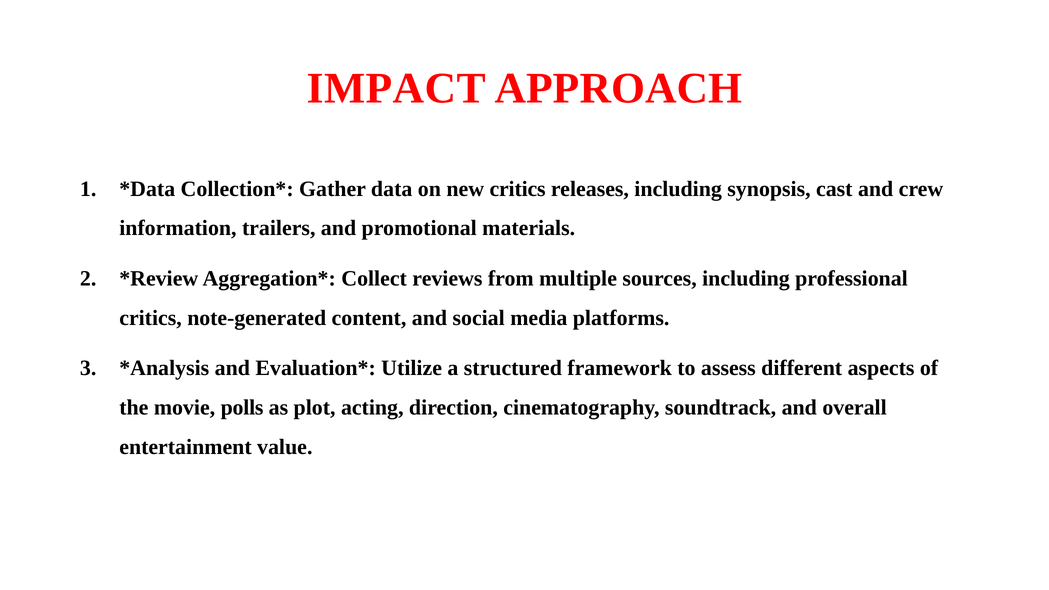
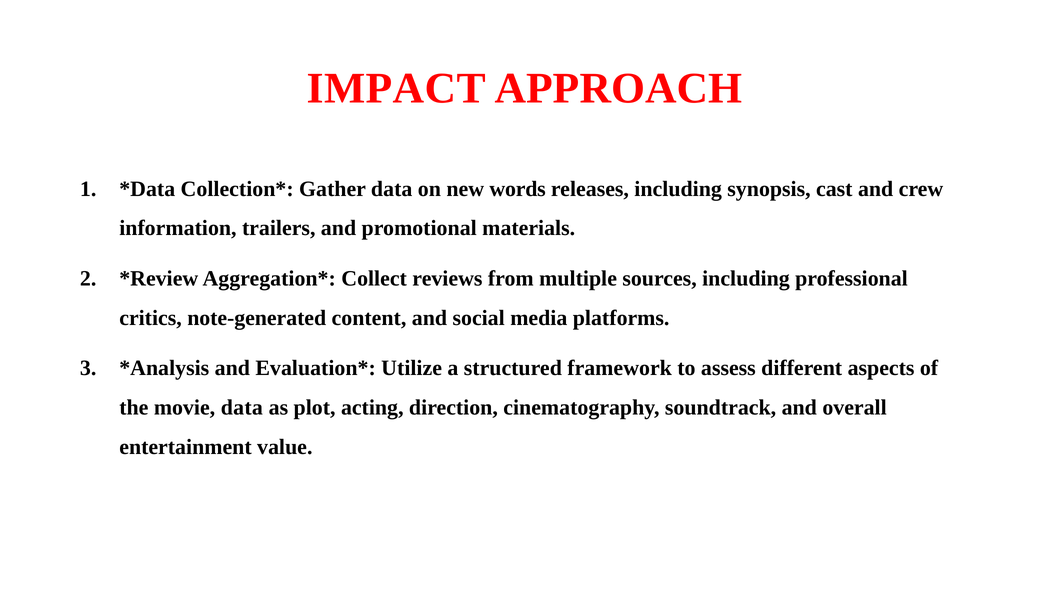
new critics: critics -> words
movie polls: polls -> data
